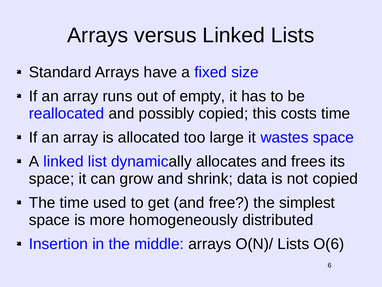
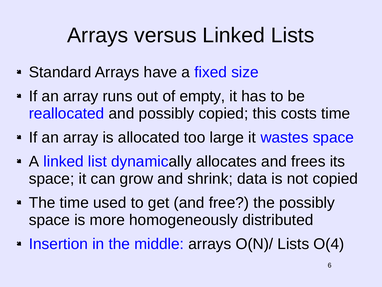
the simplest: simplest -> possibly
O(6: O(6 -> O(4
